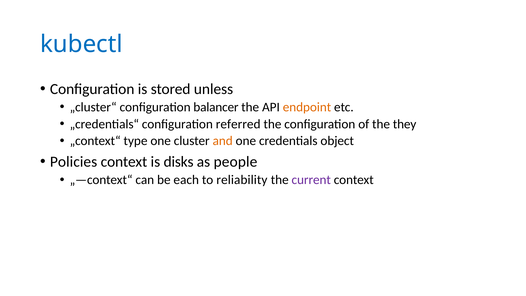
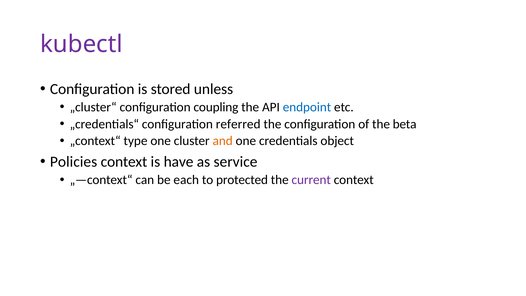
kubectl colour: blue -> purple
balancer: balancer -> coupling
endpoint colour: orange -> blue
they: they -> beta
disks: disks -> have
people: people -> service
reliability: reliability -> protected
